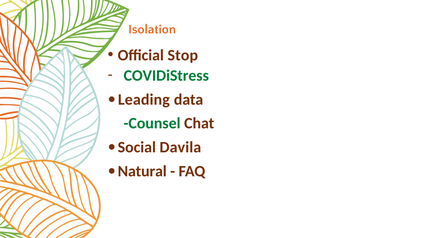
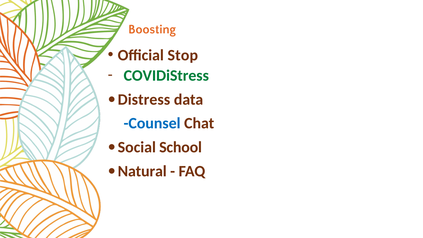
Isolation: Isolation -> Boosting
Leading: Leading -> Distress
Counsel colour: green -> blue
Davila: Davila -> School
